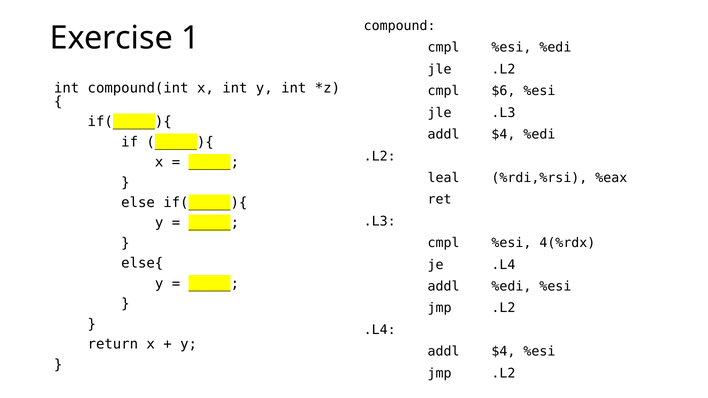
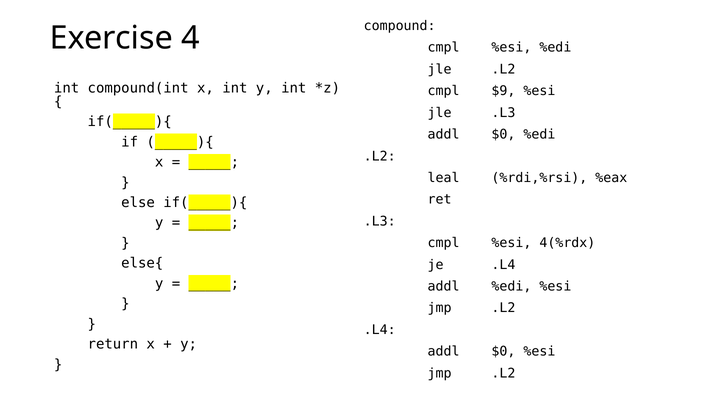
1: 1 -> 4
$6: $6 -> $9
$4 at (503, 135): $4 -> $0
$4 at (503, 352): $4 -> $0
